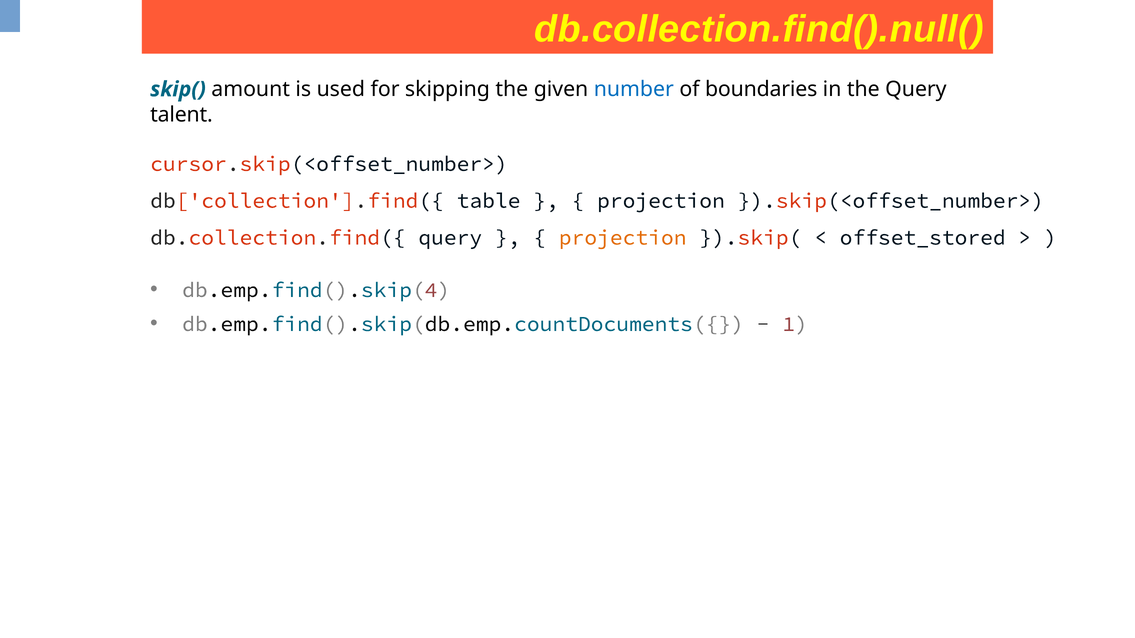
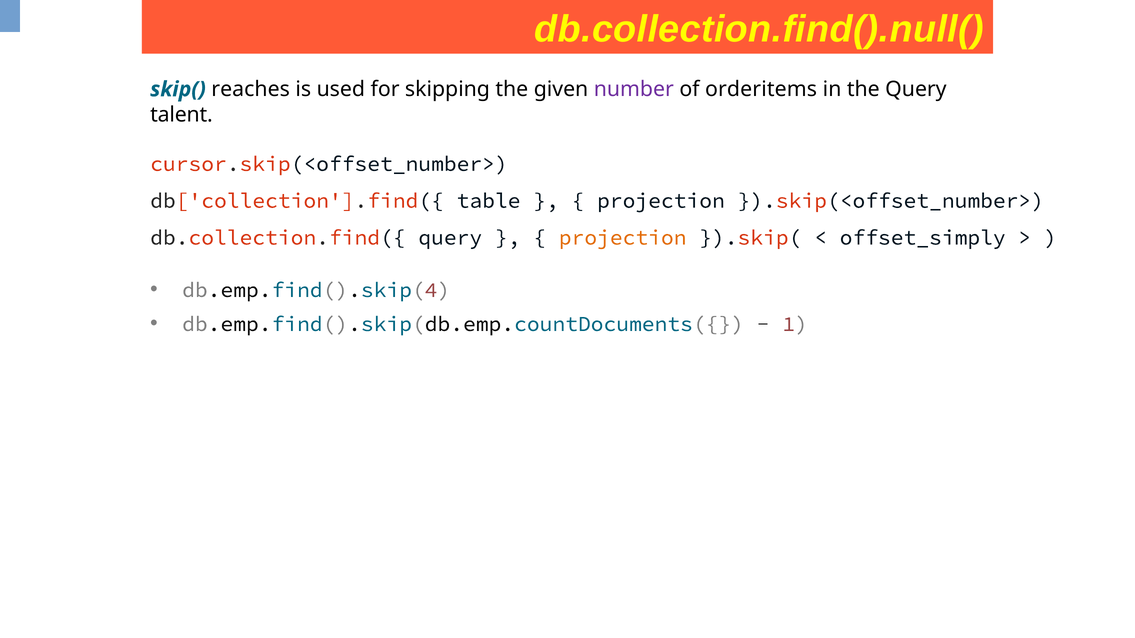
amount: amount -> reaches
number colour: blue -> purple
boundaries: boundaries -> orderitems
offset_stored: offset_stored -> offset_simply
